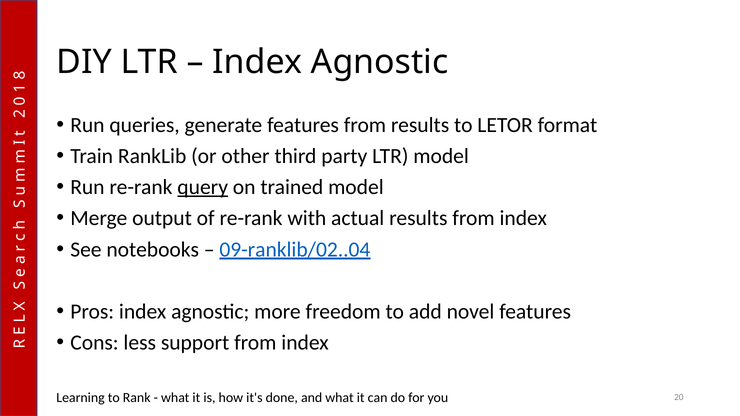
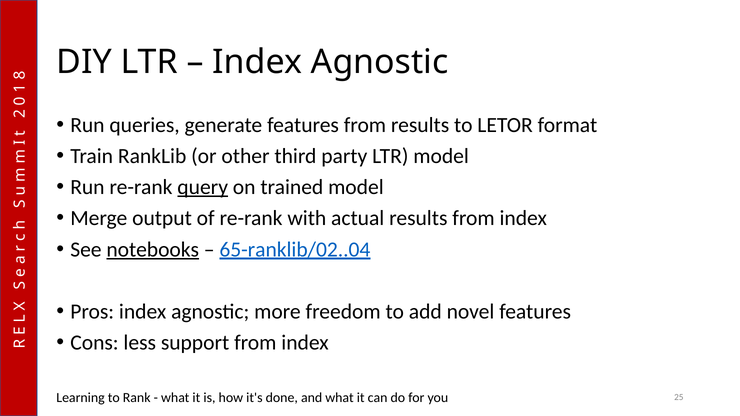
notebooks underline: none -> present
09-ranklib/02..04: 09-ranklib/02..04 -> 65-ranklib/02..04
20: 20 -> 25
